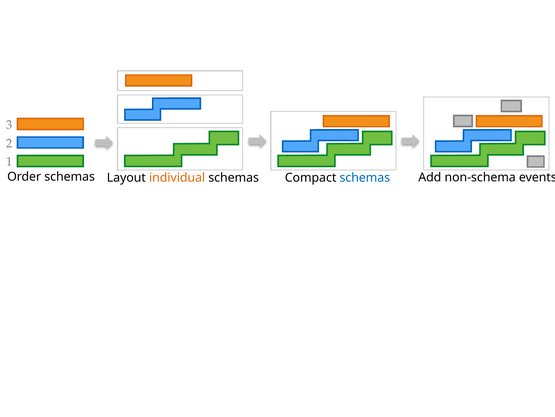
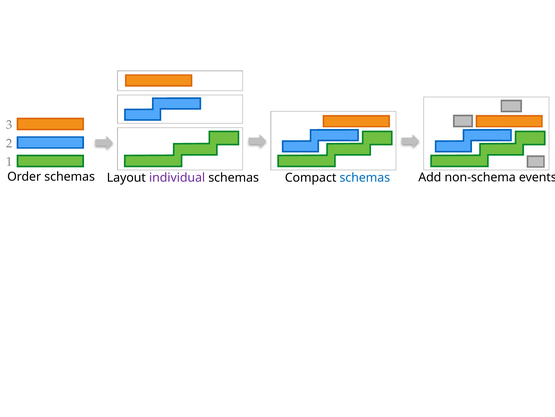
individual colour: orange -> purple
